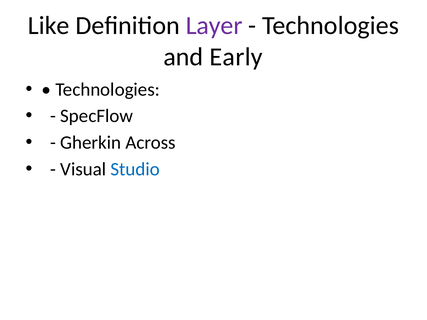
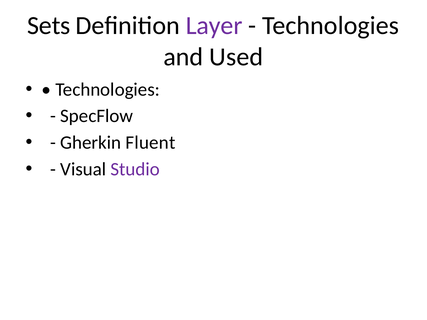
Like: Like -> Sets
Early: Early -> Used
Across: Across -> Fluent
Studio colour: blue -> purple
